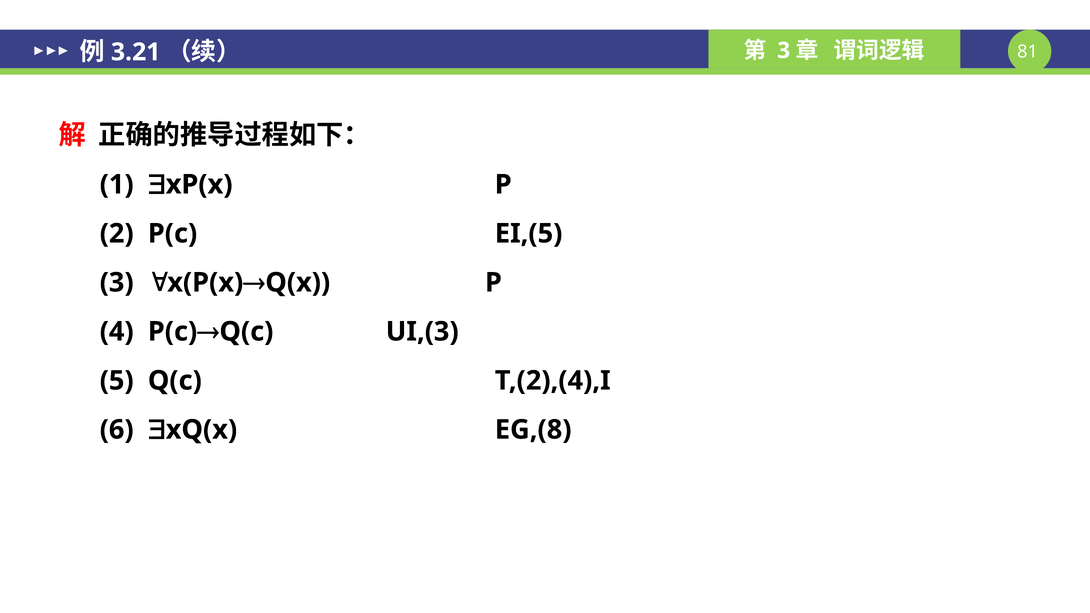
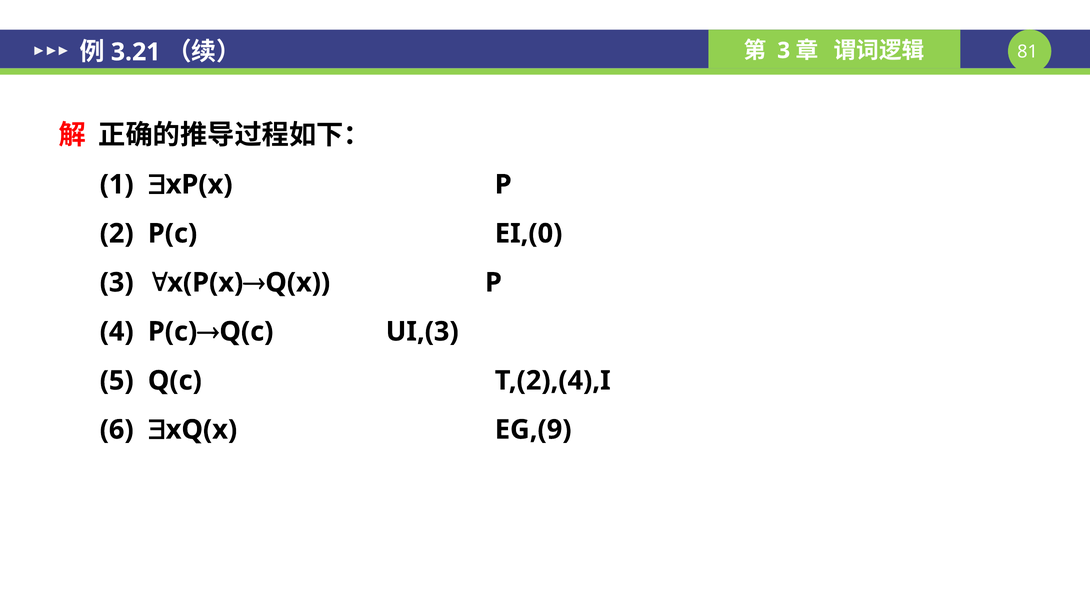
EI,(5: EI,(5 -> EI,(0
EG,(8: EG,(8 -> EG,(9
